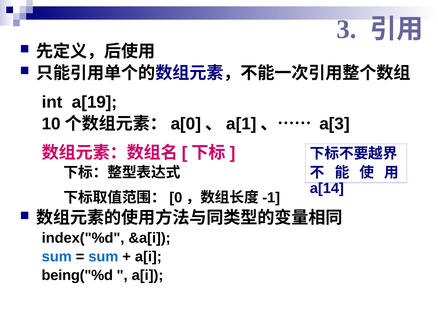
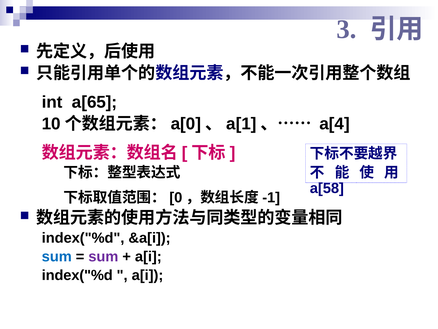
a[19: a[19 -> a[65
a[3: a[3 -> a[4
a[14: a[14 -> a[58
sum at (103, 256) colour: blue -> purple
being("%d at (77, 275): being("%d -> index("%d
